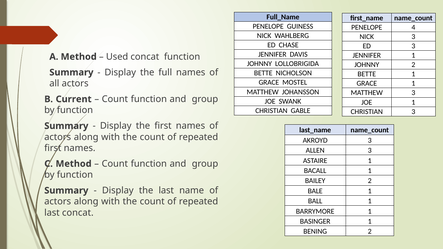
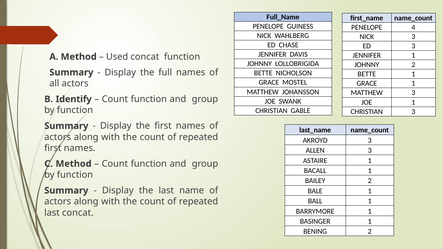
Current: Current -> Identify
